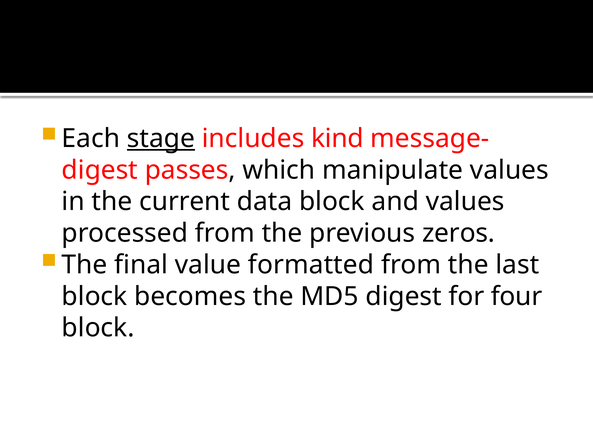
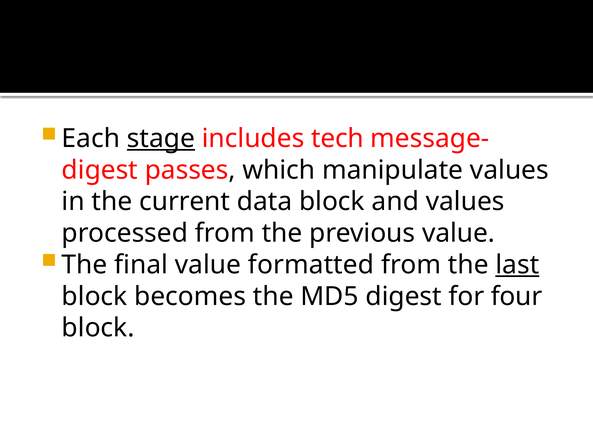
kind: kind -> tech
previous zeros: zeros -> value
last underline: none -> present
